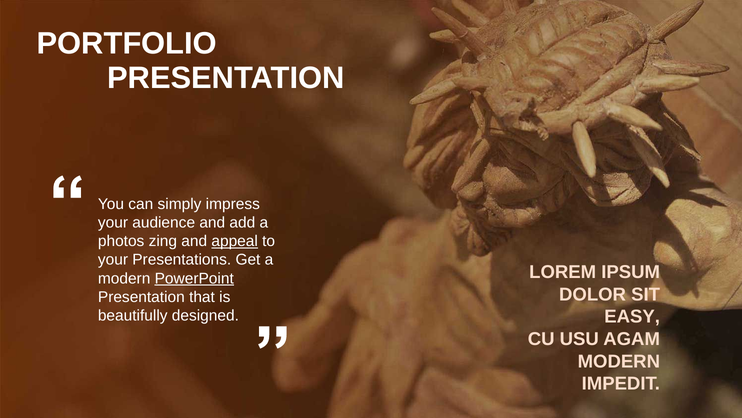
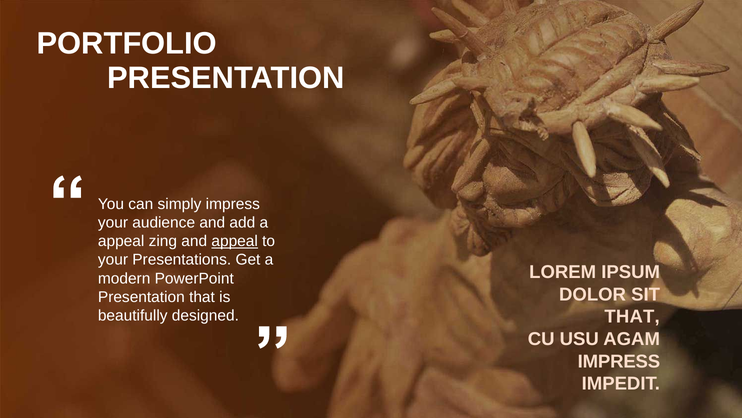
photos at (121, 241): photos -> appeal
PowerPoint underline: present -> none
EASY at (632, 316): EASY -> THAT
MODERN at (619, 361): MODERN -> IMPRESS
